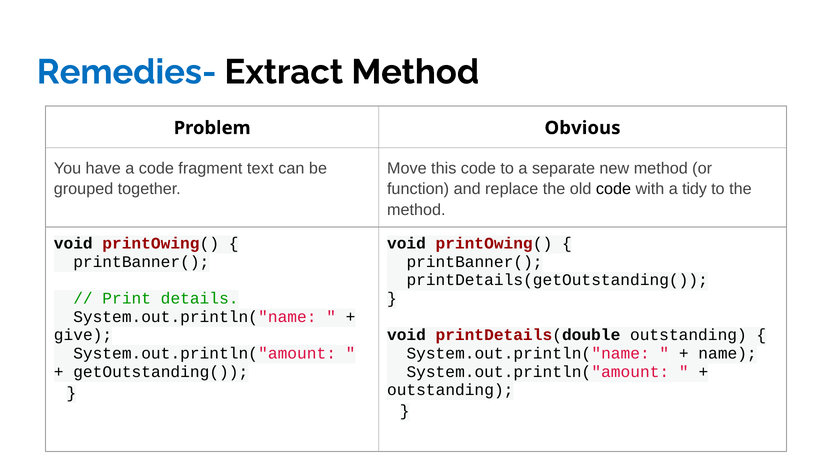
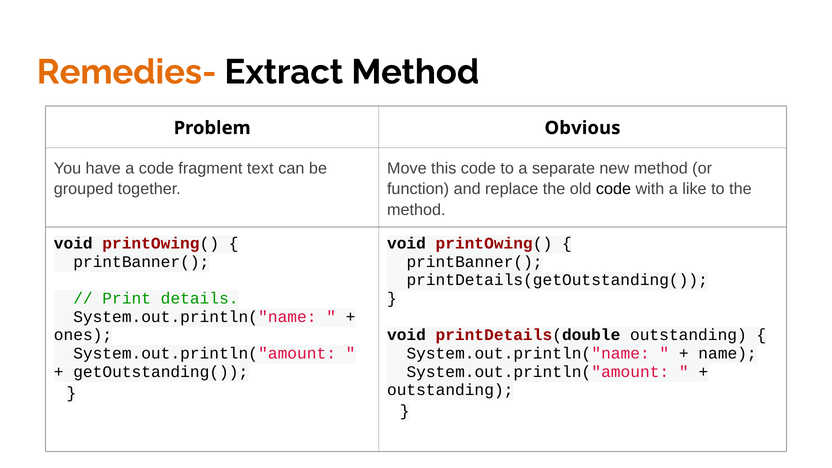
Remedies- colour: blue -> orange
tidy: tidy -> like
give: give -> ones
